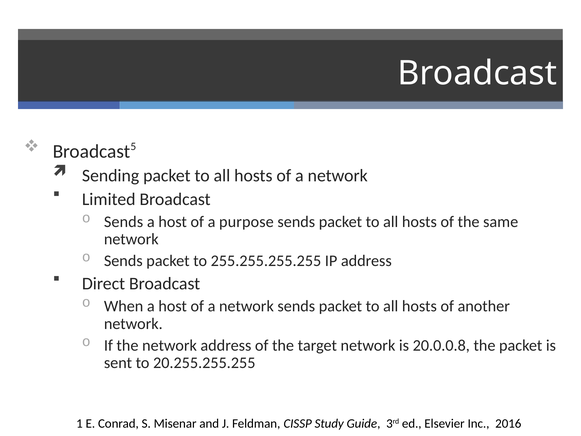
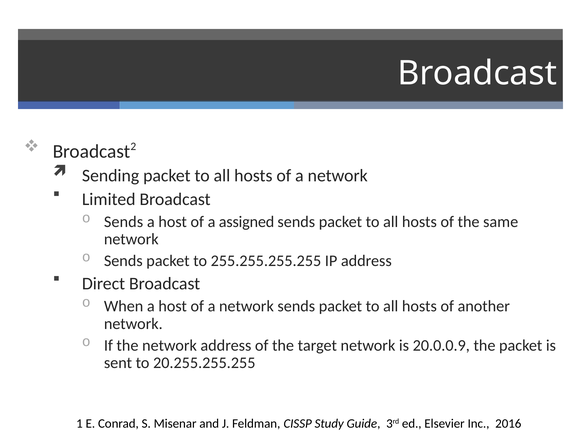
5: 5 -> 2
purpose: purpose -> assigned
20.0.0.8: 20.0.0.8 -> 20.0.0.9
